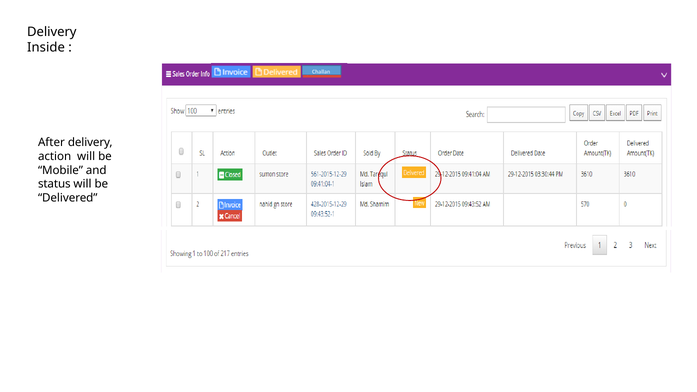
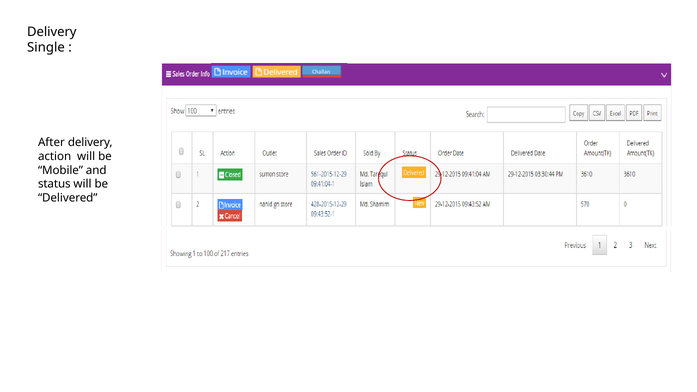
Inside: Inside -> Single
